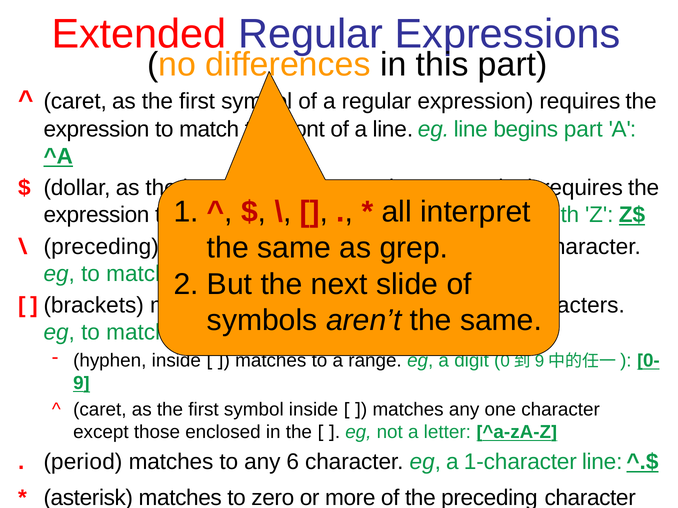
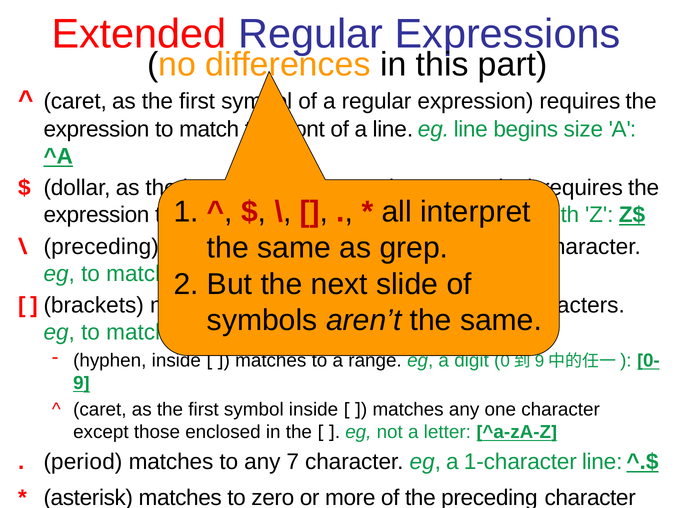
part at (583, 129): part -> size
6: 6 -> 7
